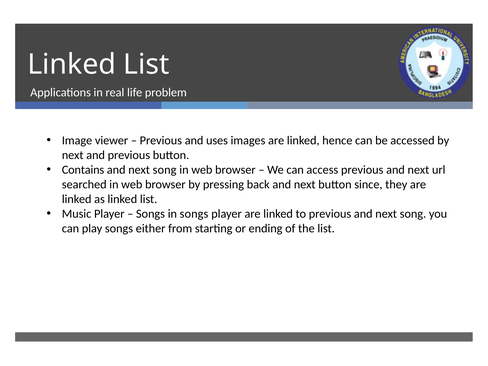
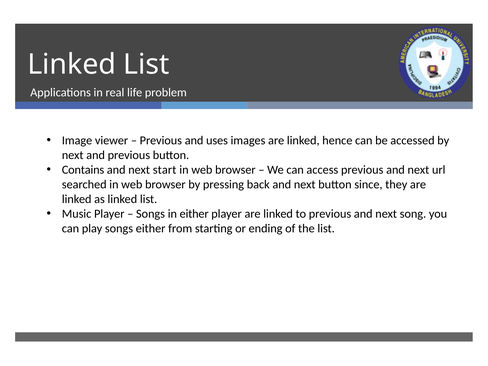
song at (165, 170): song -> start
in songs: songs -> either
